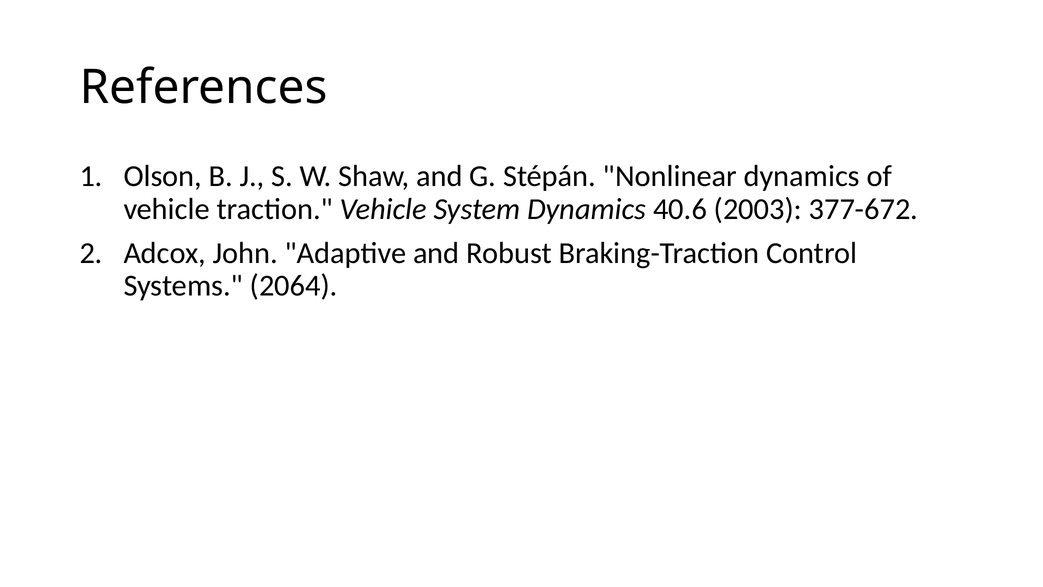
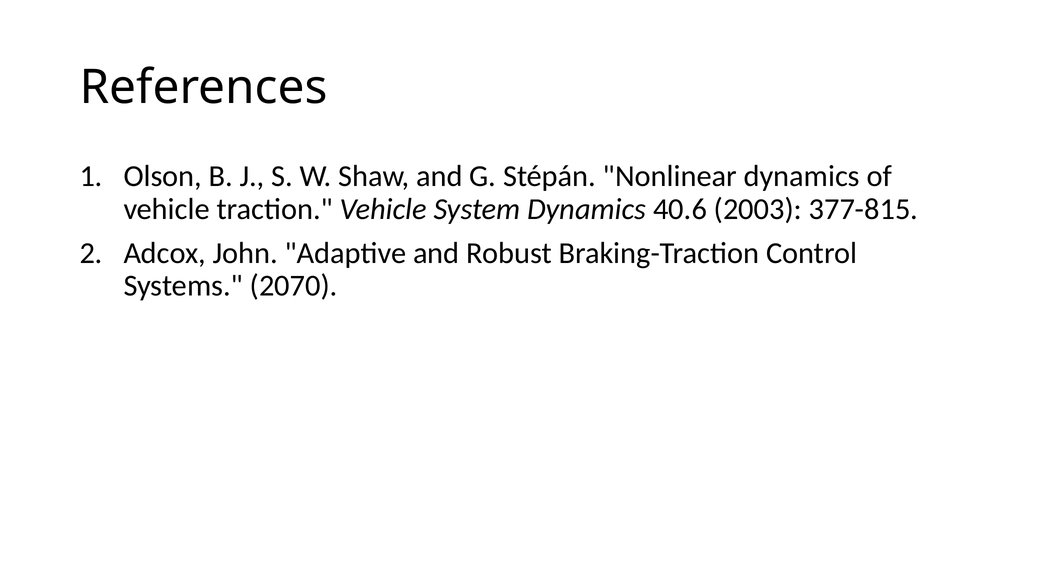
377-672: 377-672 -> 377-815
2064: 2064 -> 2070
